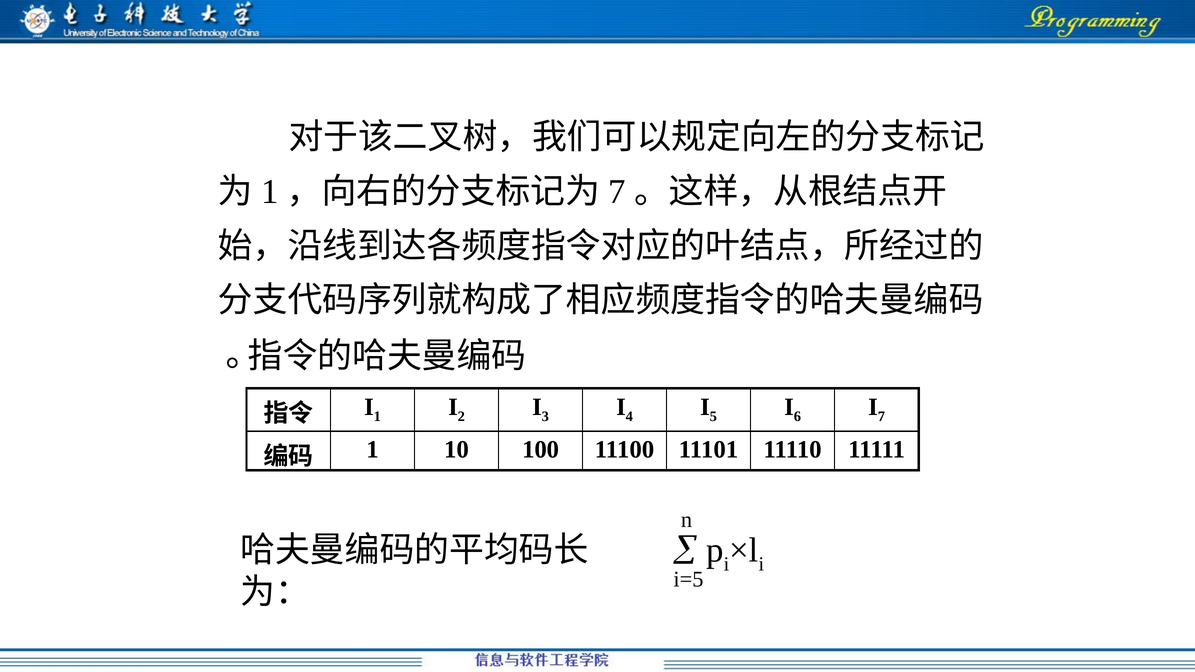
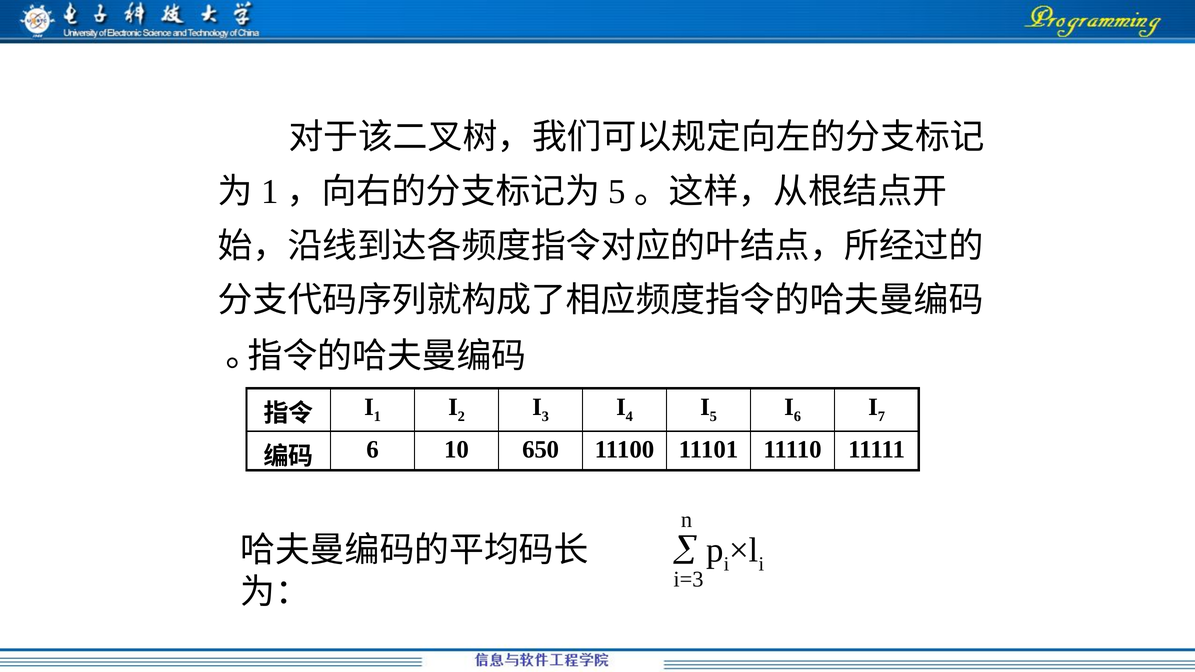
7 at (617, 192): 7 -> 5
1 at (373, 450): 1 -> 6
100: 100 -> 650
i=5: i=5 -> i=3
